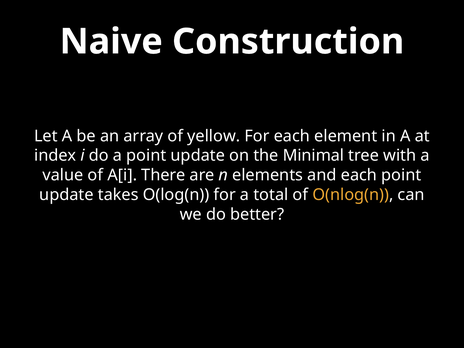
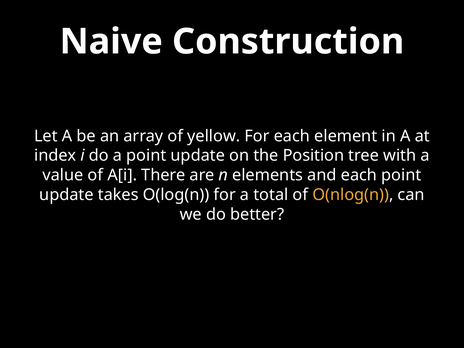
Minimal: Minimal -> Position
